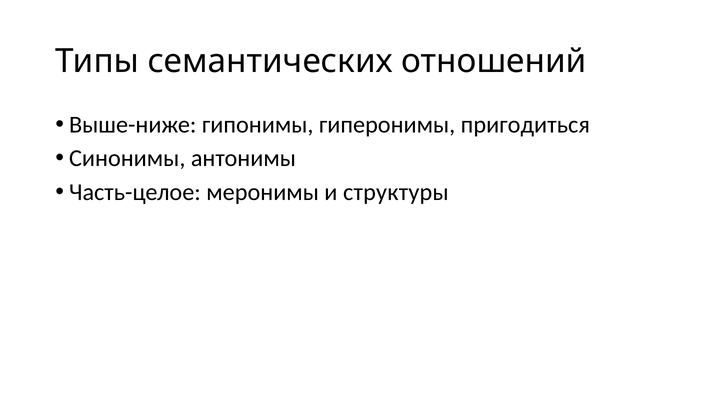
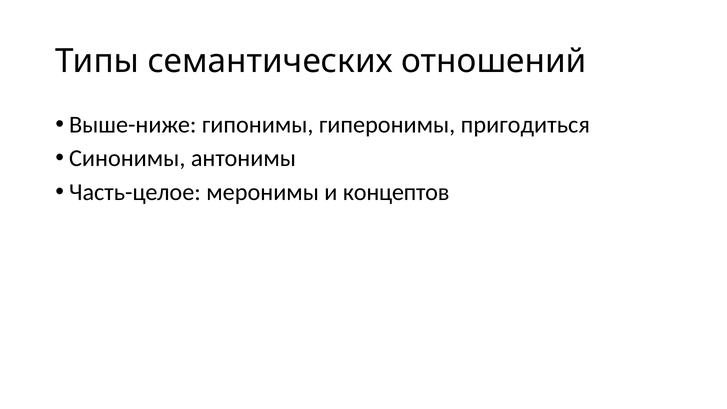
структуры: структуры -> концептов
